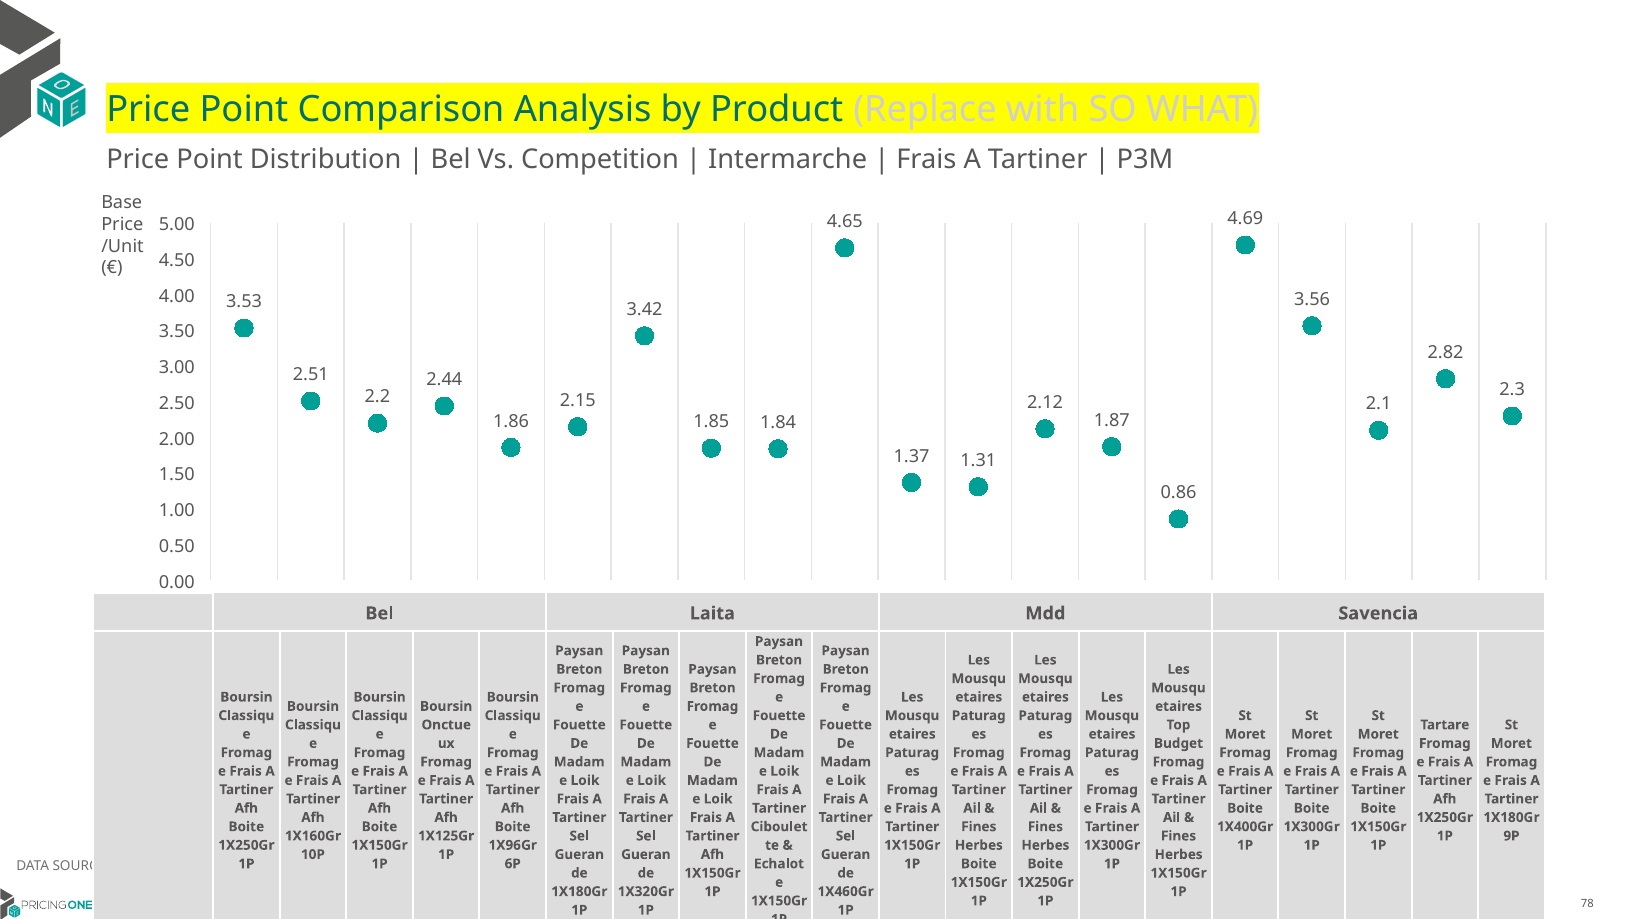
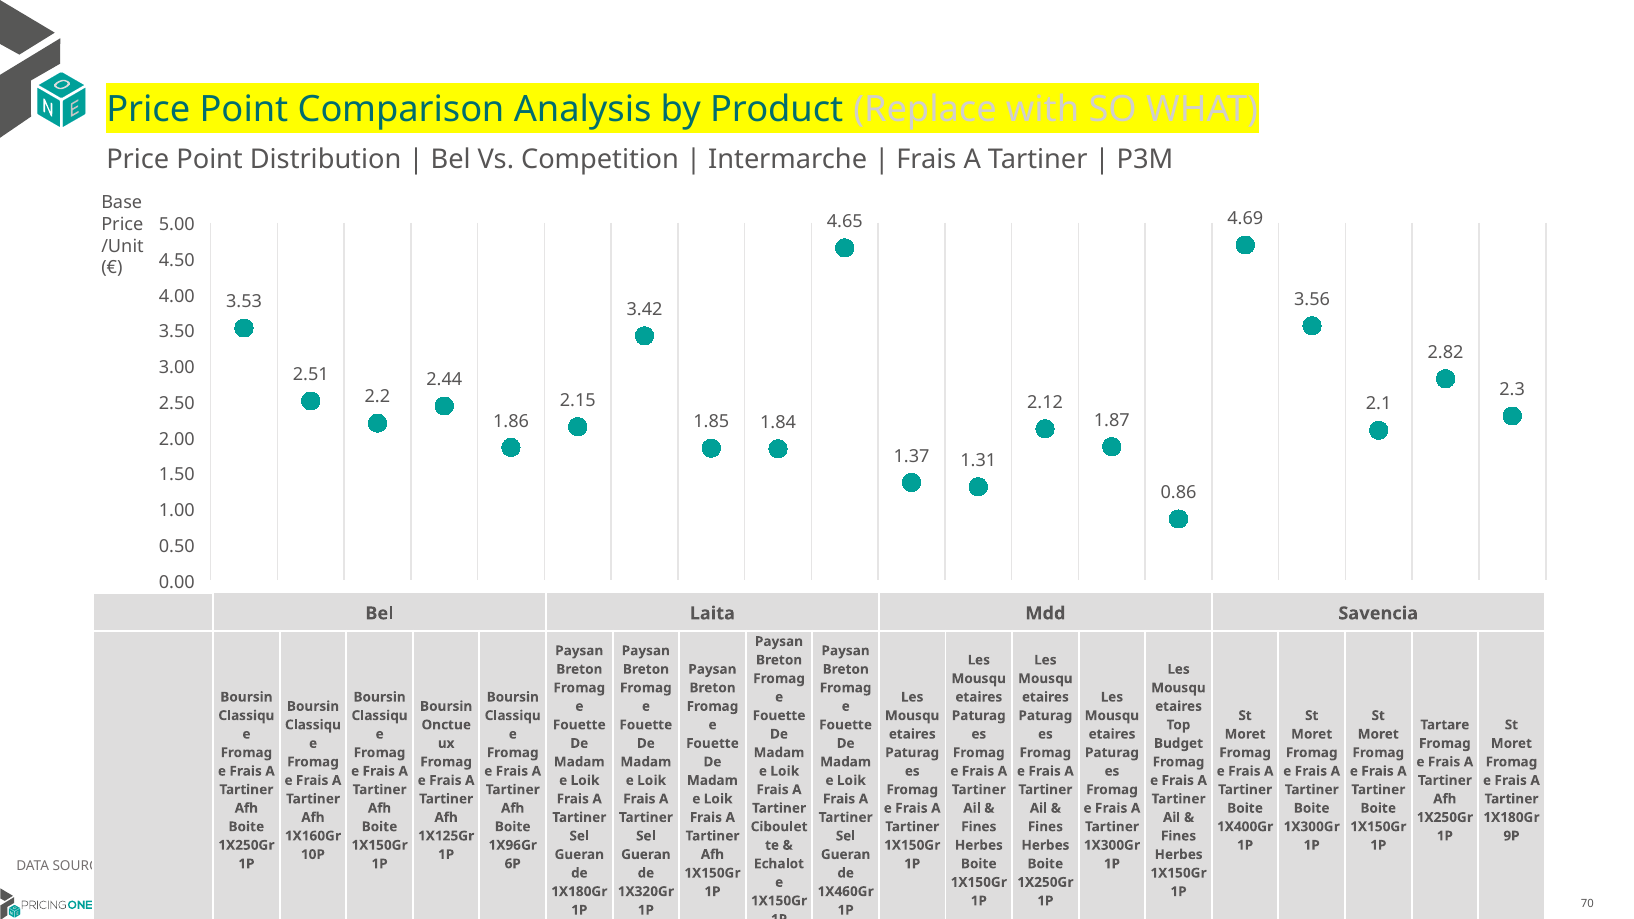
78: 78 -> 70
